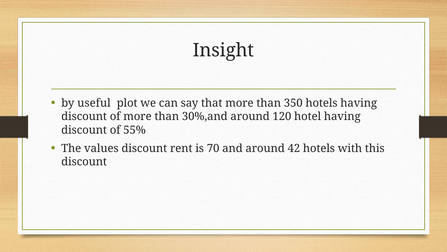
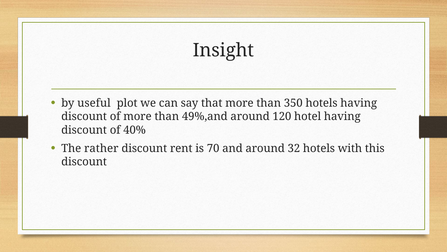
30%,and: 30%,and -> 49%,and
55%: 55% -> 40%
values: values -> rather
42: 42 -> 32
